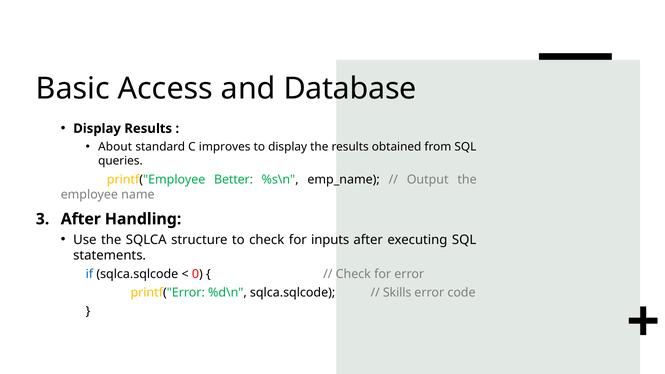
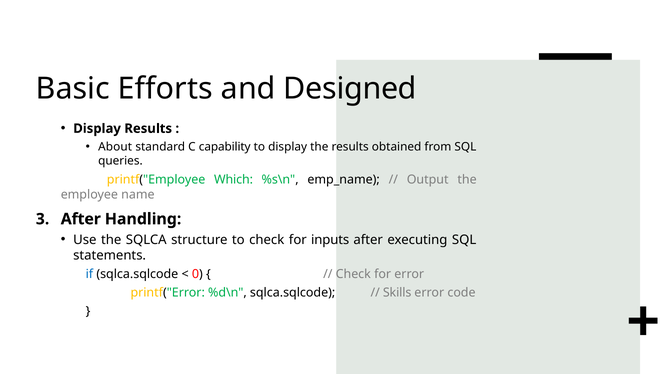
Access: Access -> Efforts
Database: Database -> Designed
improves: improves -> capability
Better: Better -> Which
